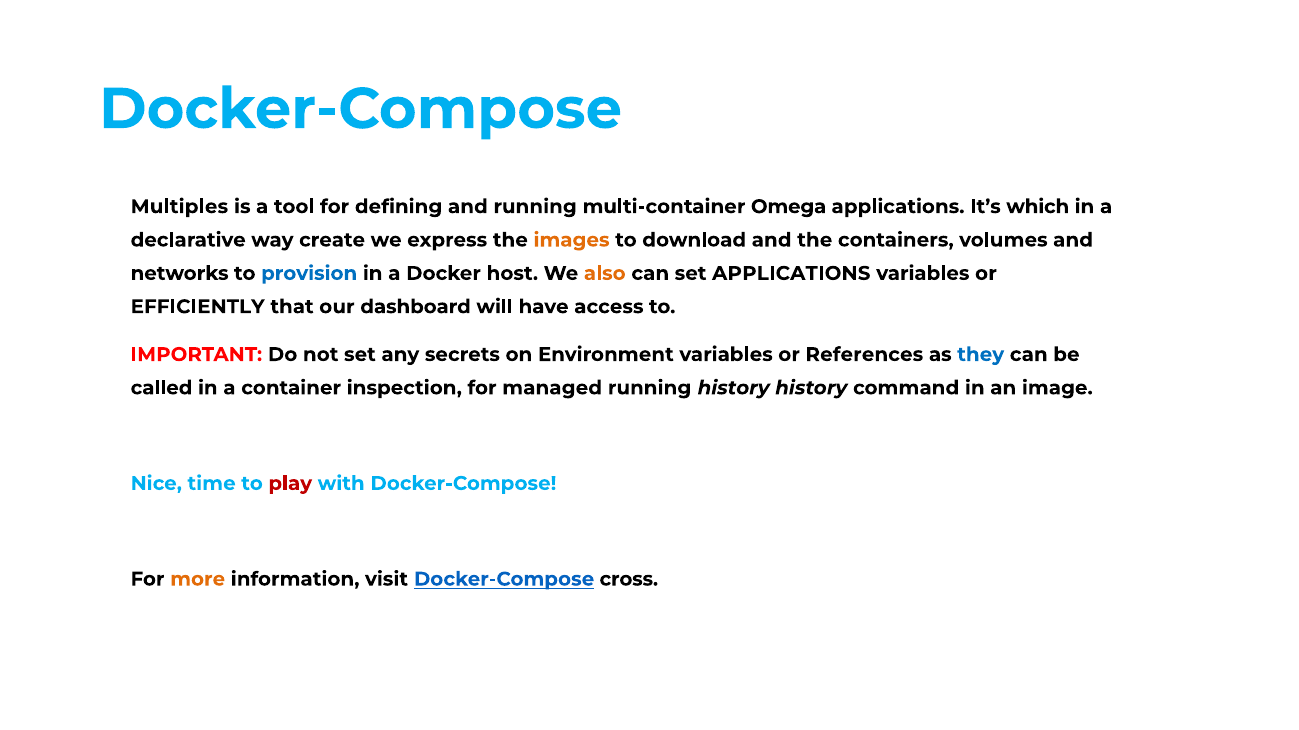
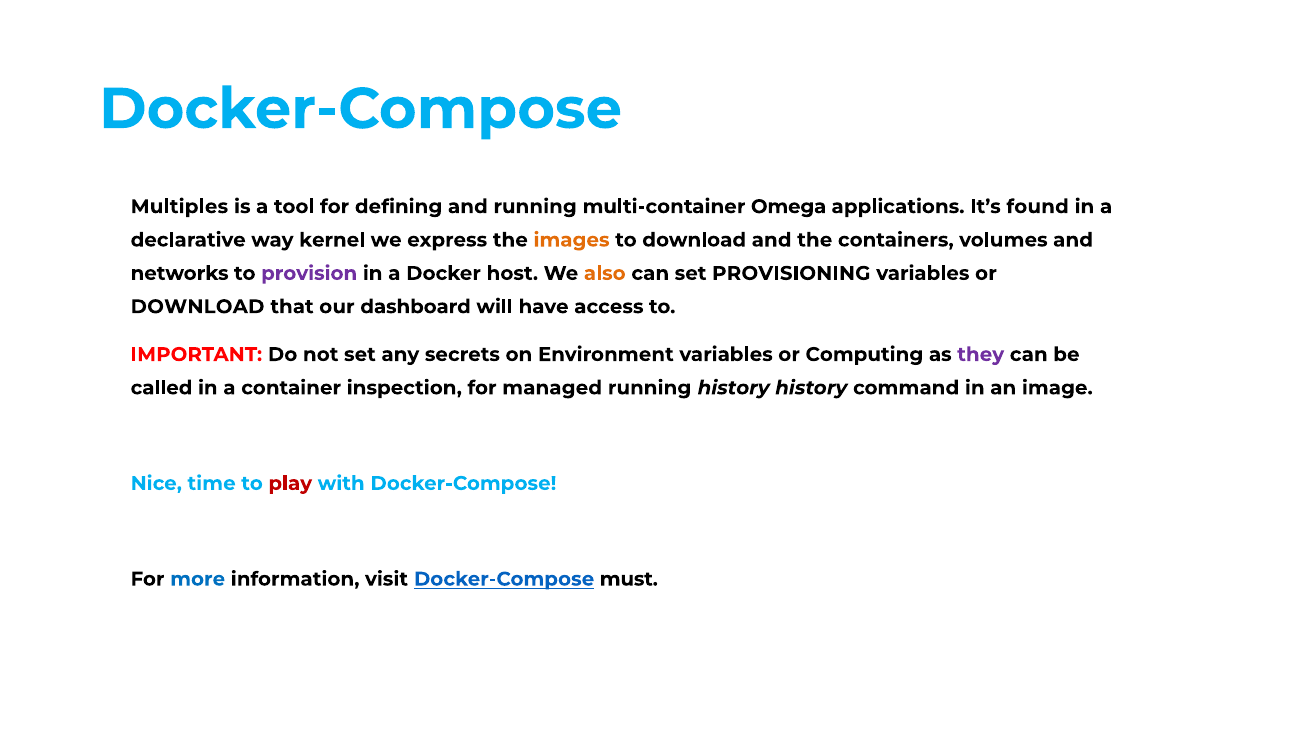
which: which -> found
create: create -> kernel
provision colour: blue -> purple
set APPLICATIONS: APPLICATIONS -> PROVISIONING
EFFICIENTLY at (198, 307): EFFICIENTLY -> DOWNLOAD
References: References -> Computing
they colour: blue -> purple
more colour: orange -> blue
cross: cross -> must
